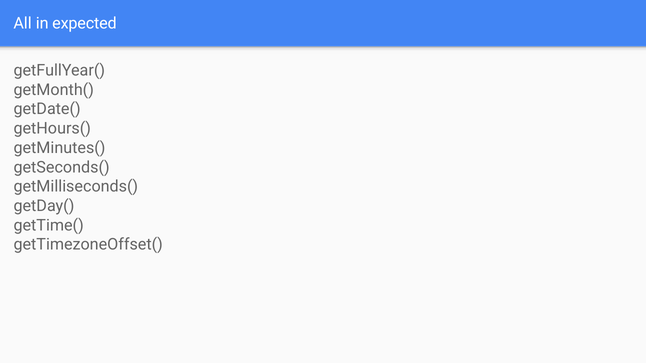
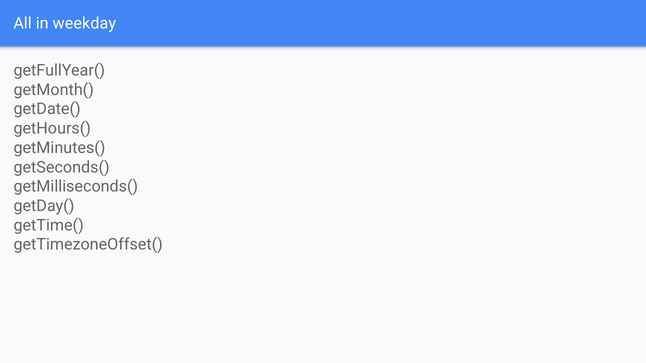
expected: expected -> weekday
